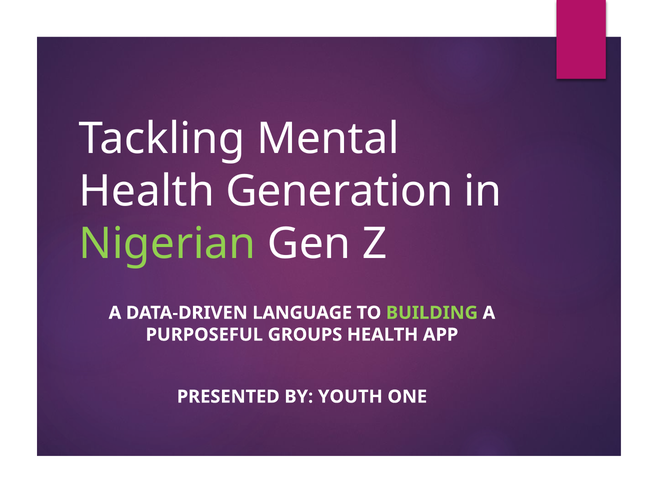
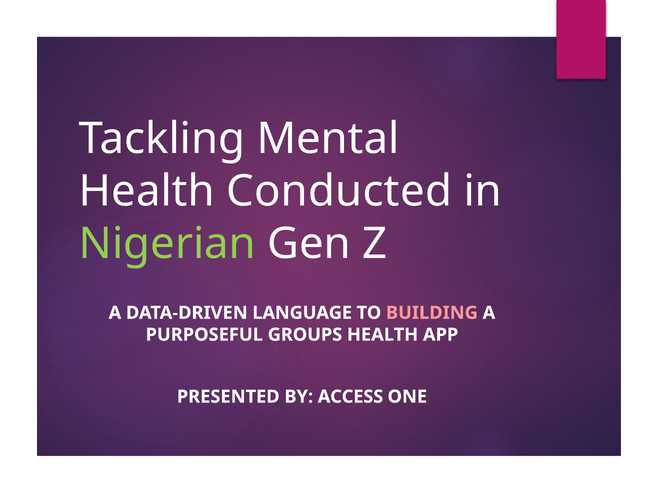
Generation: Generation -> Conducted
BUILDING colour: light green -> pink
YOUTH: YOUTH -> ACCESS
